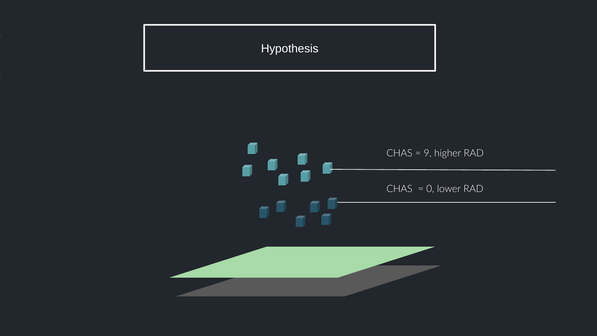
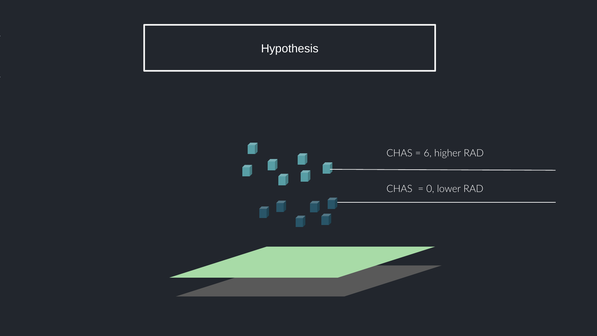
9: 9 -> 6
